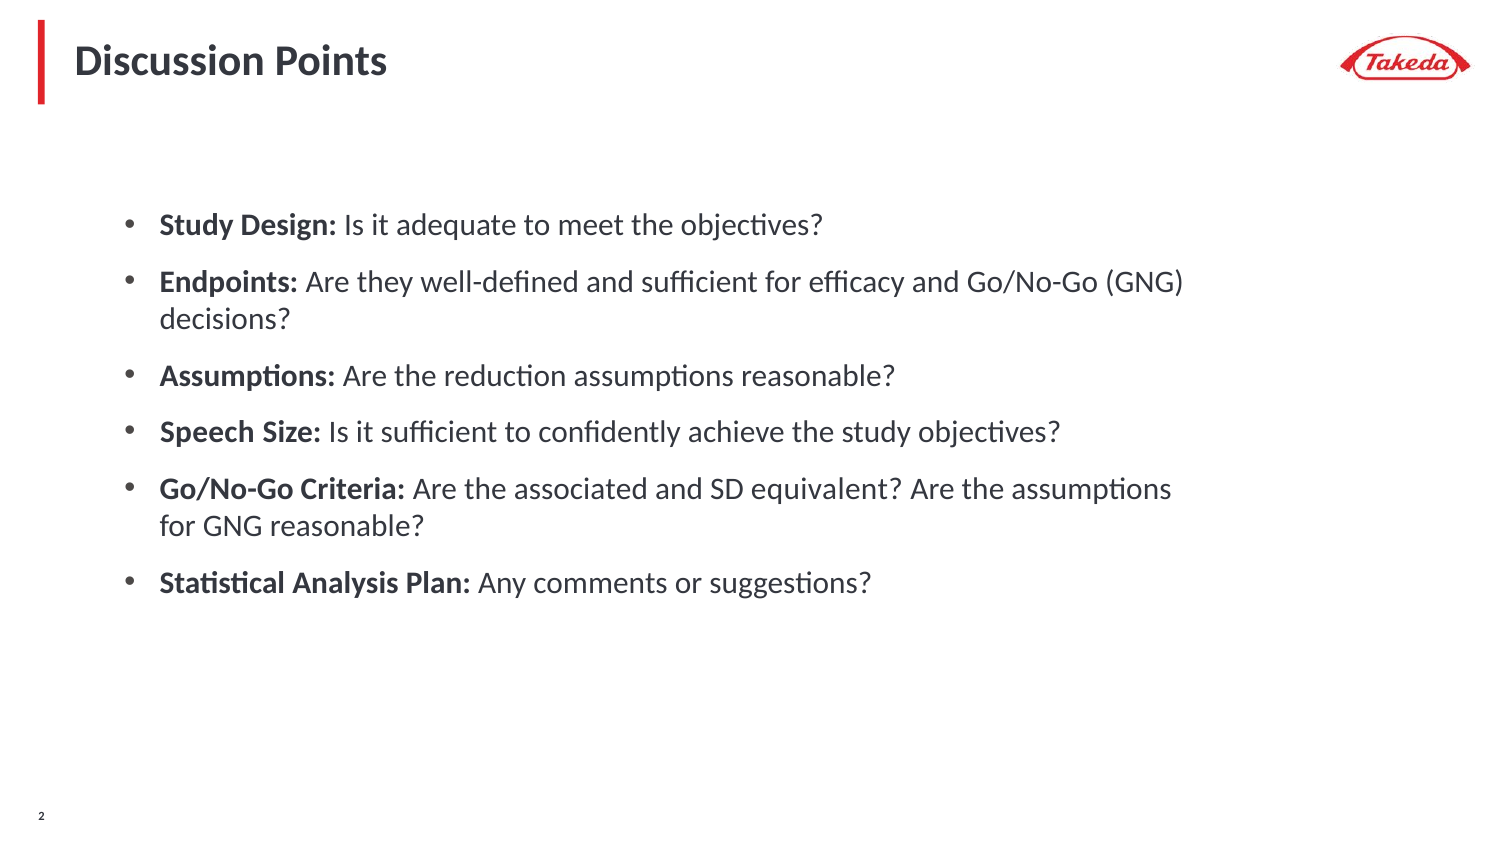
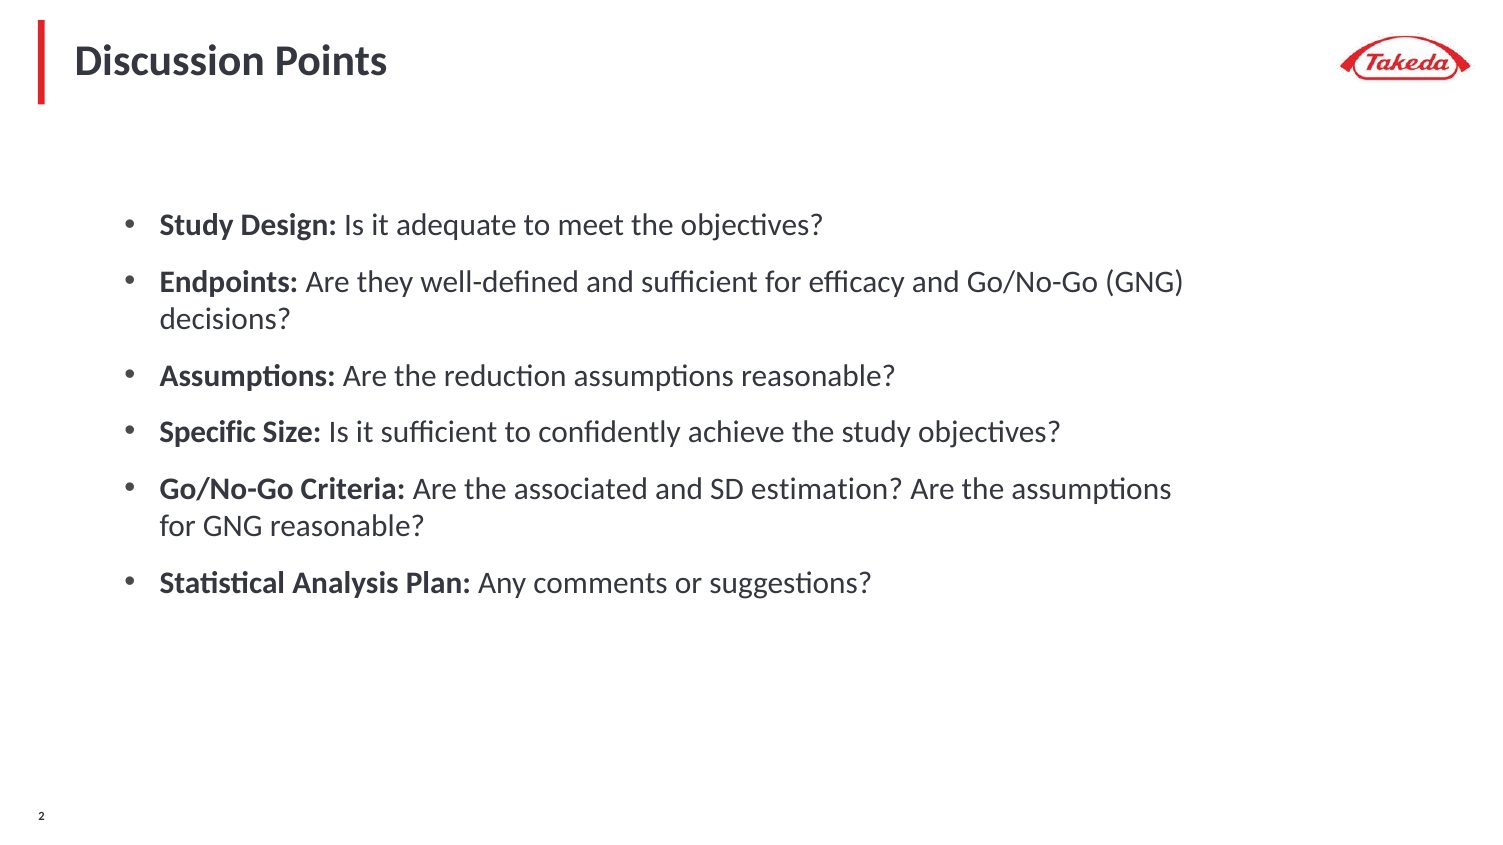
Speech: Speech -> Specific
equivalent: equivalent -> estimation
